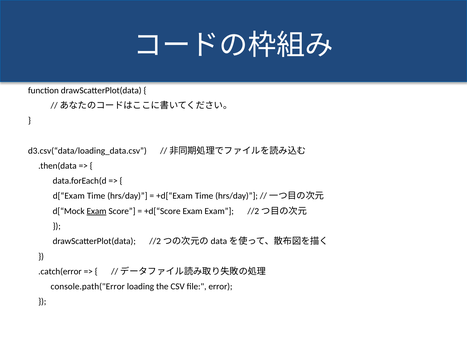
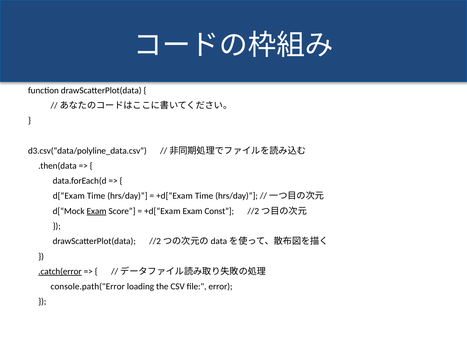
d3.csv(“data/loading_data.csv: d3.csv(“data/loading_data.csv -> d3.csv(“data/polyline_data.csv
+d[“Score at (162, 211): +d[“Score -> +d[“Exam
Exam Exam: Exam -> Const
.catch(error underline: none -> present
